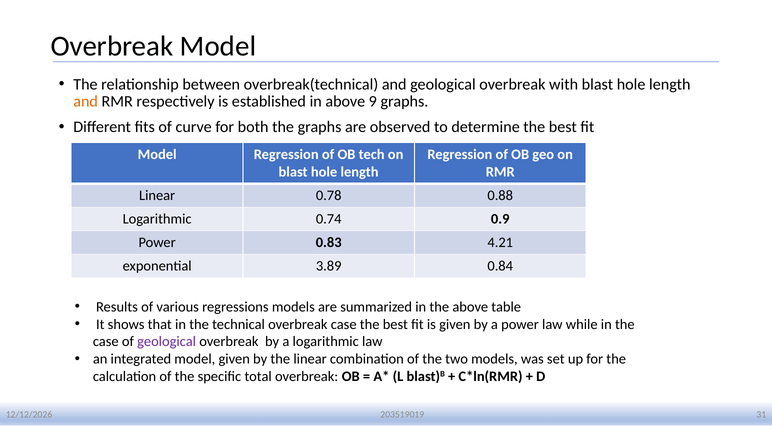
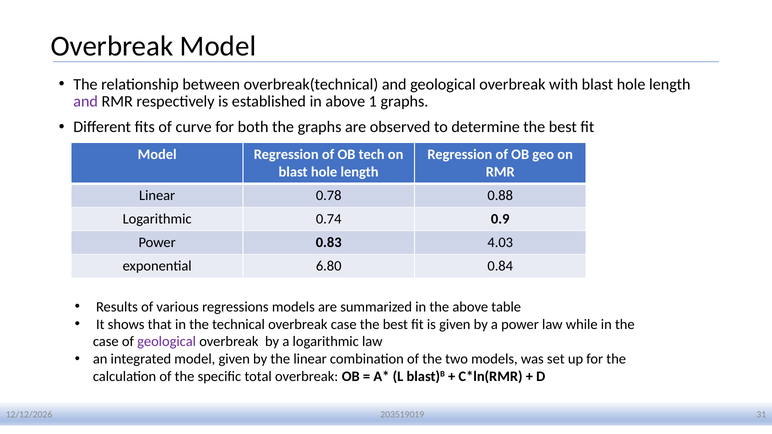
and at (86, 102) colour: orange -> purple
9: 9 -> 1
4.21: 4.21 -> 4.03
3.89: 3.89 -> 6.80
